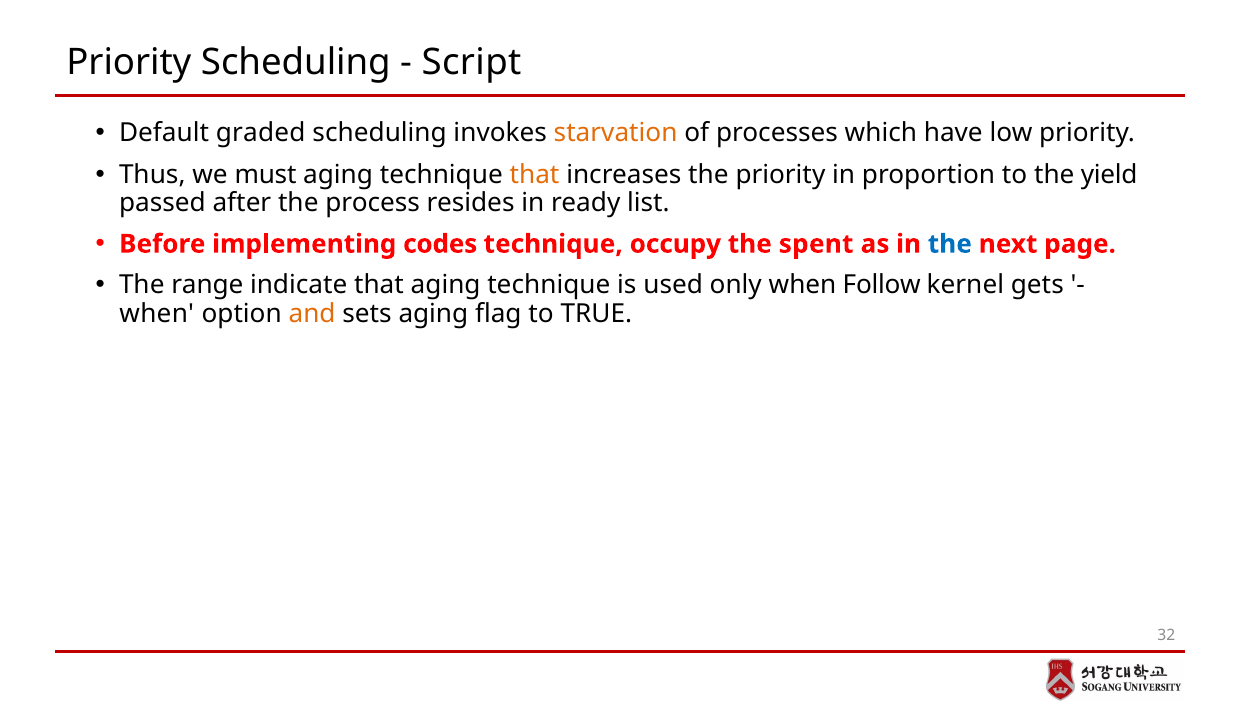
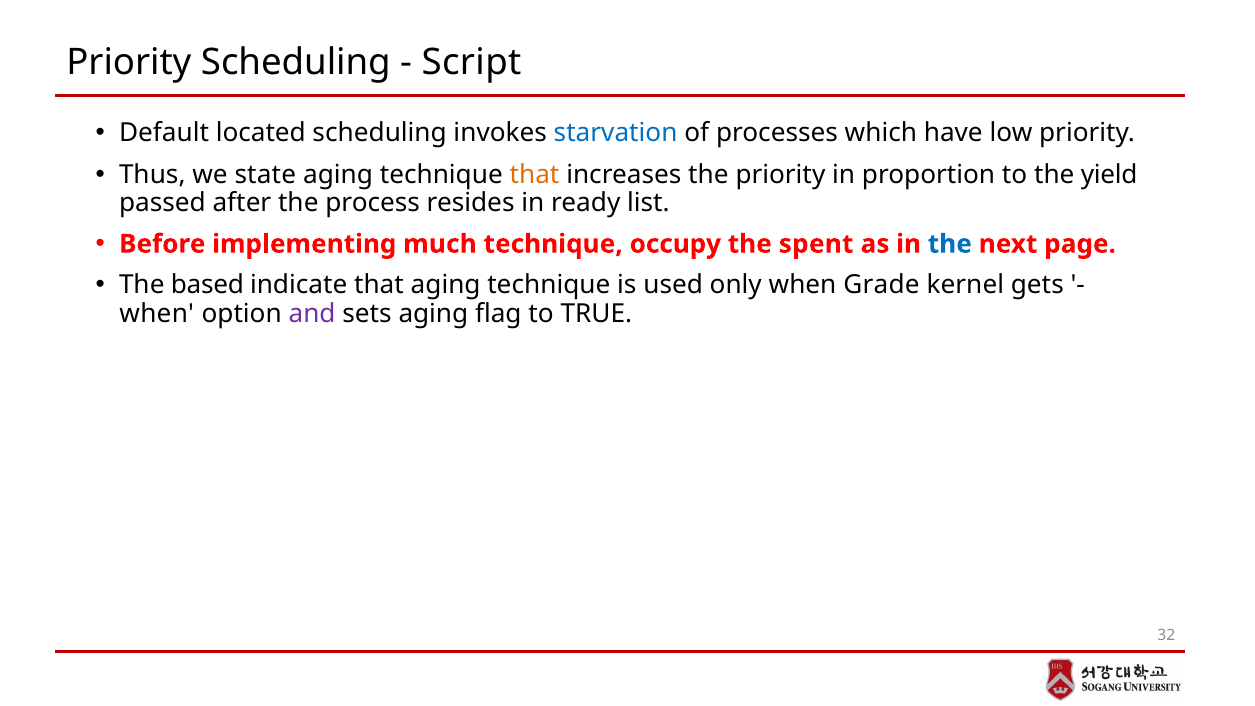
graded: graded -> located
starvation colour: orange -> blue
must: must -> state
codes: codes -> much
range: range -> based
Follow: Follow -> Grade
and colour: orange -> purple
